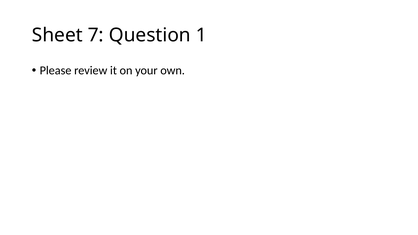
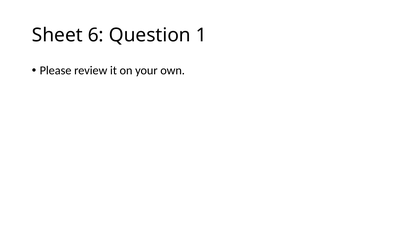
7: 7 -> 6
